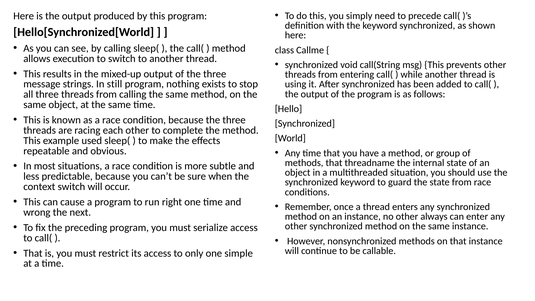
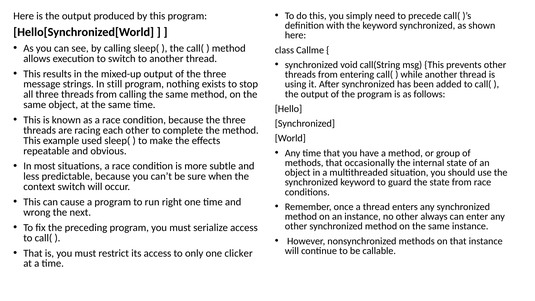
threadname: threadname -> occasionally
simple: simple -> clicker
